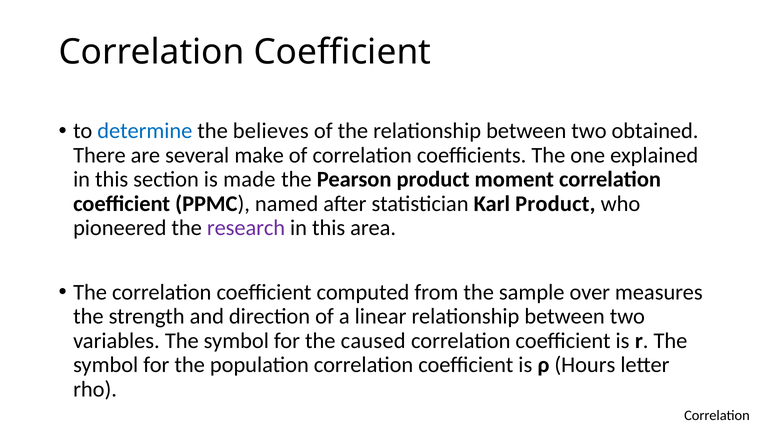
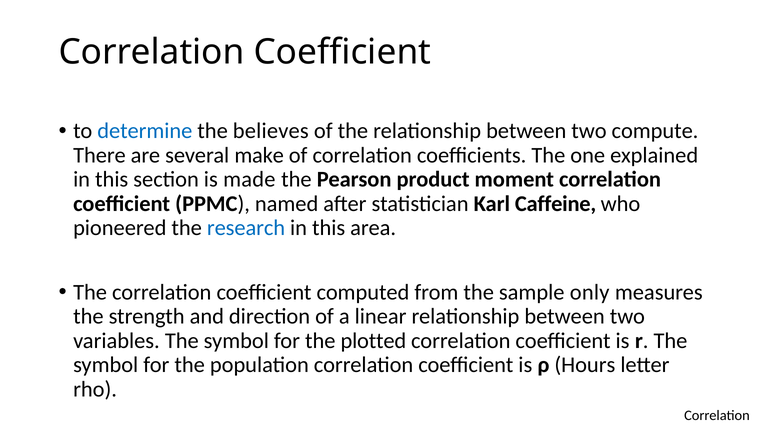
obtained: obtained -> compute
Karl Product: Product -> Caffeine
research colour: purple -> blue
over: over -> only
caused: caused -> plotted
